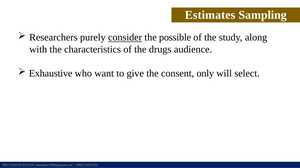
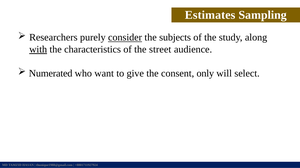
possible: possible -> subjects
with underline: none -> present
drugs: drugs -> street
Exhaustive: Exhaustive -> Numerated
